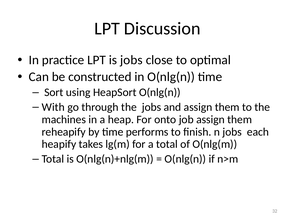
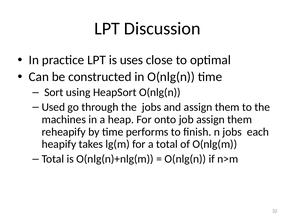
is jobs: jobs -> uses
With: With -> Used
